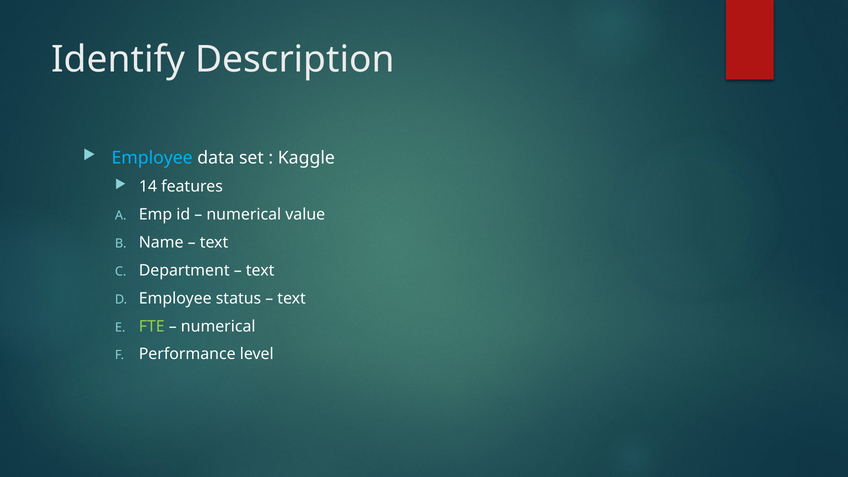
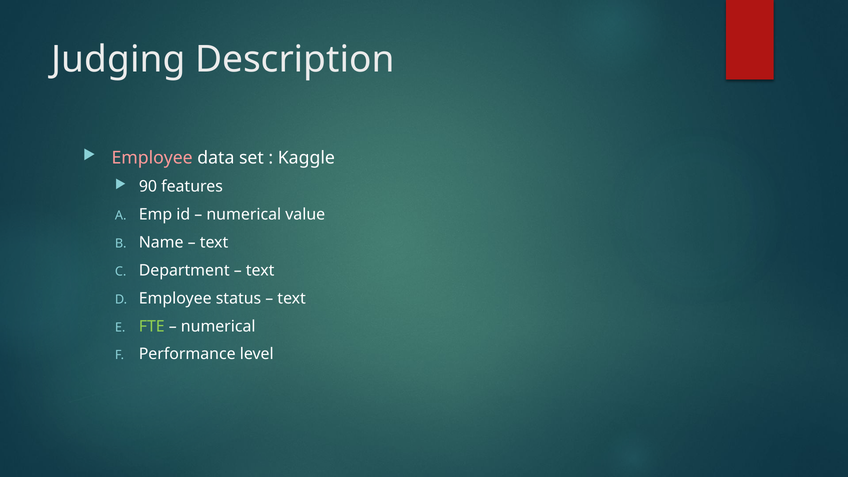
Identify: Identify -> Judging
Employee at (152, 158) colour: light blue -> pink
14: 14 -> 90
